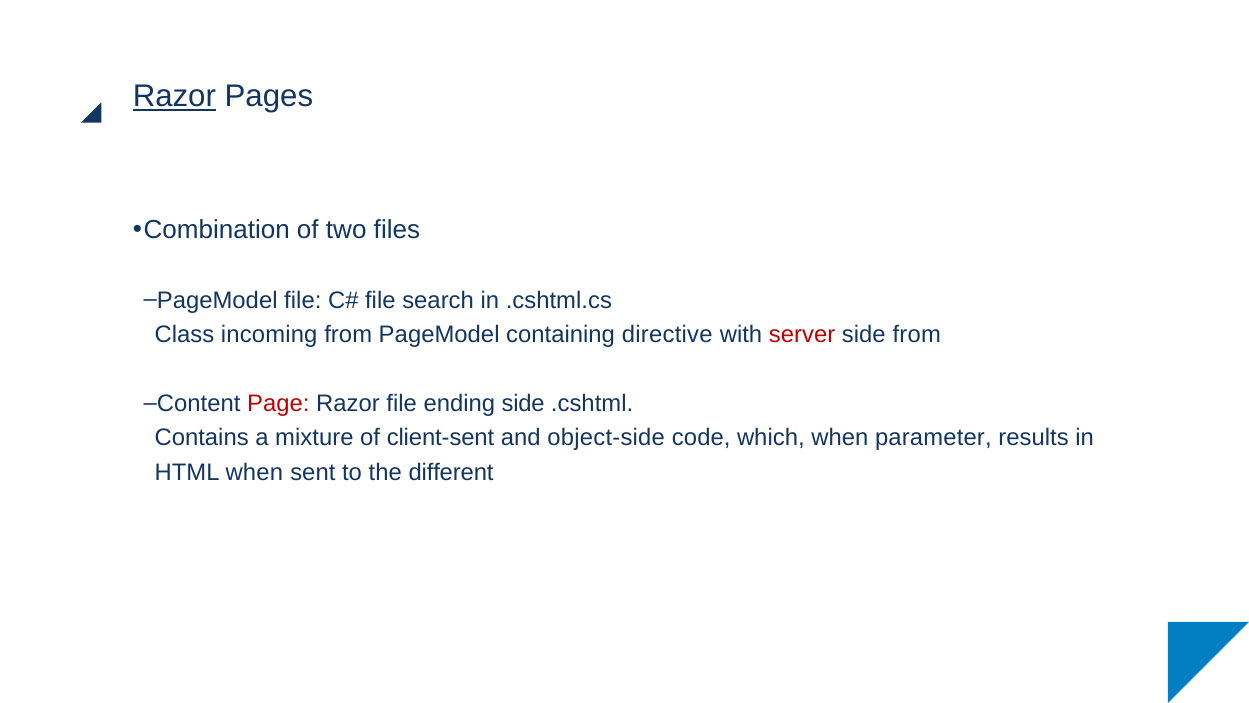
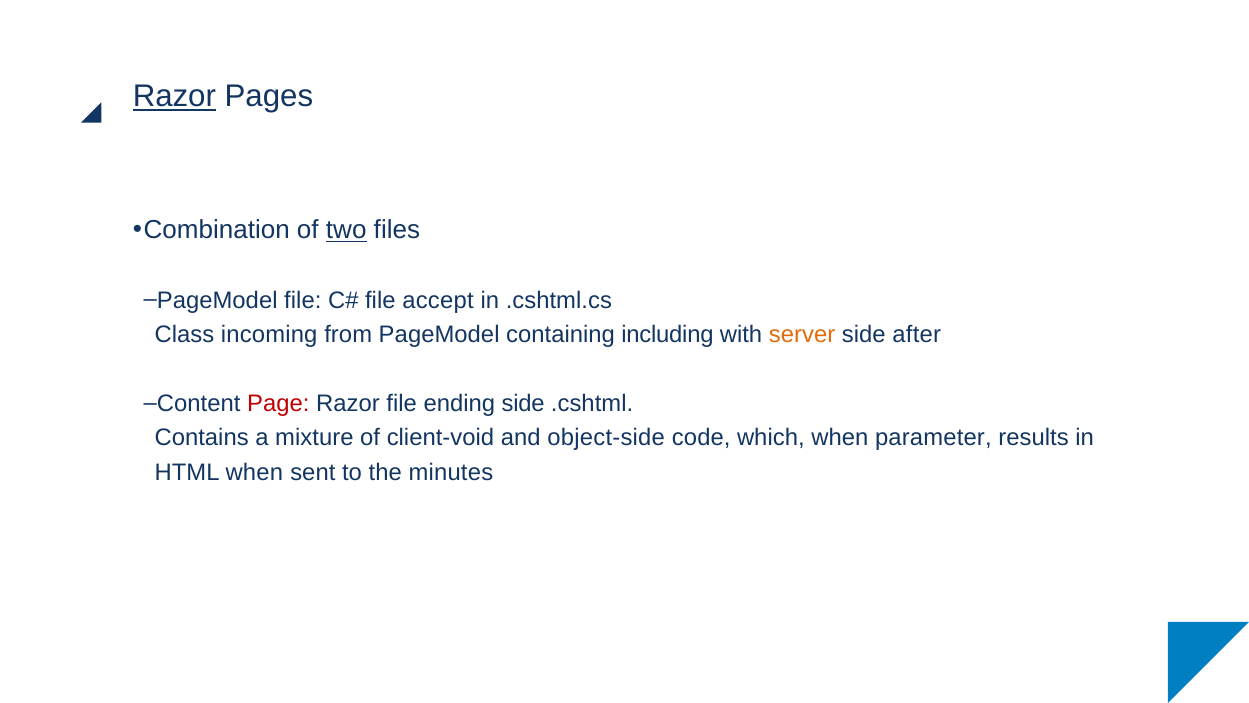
two underline: none -> present
search: search -> accept
directive: directive -> including
server colour: red -> orange
side from: from -> after
client-sent: client-sent -> client-void
different: different -> minutes
